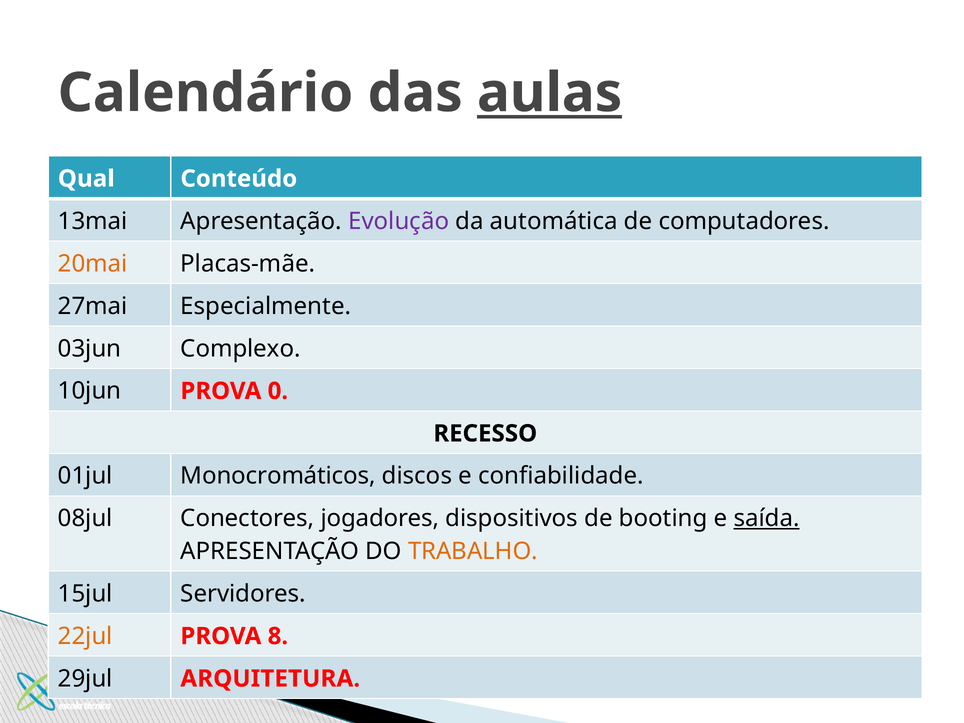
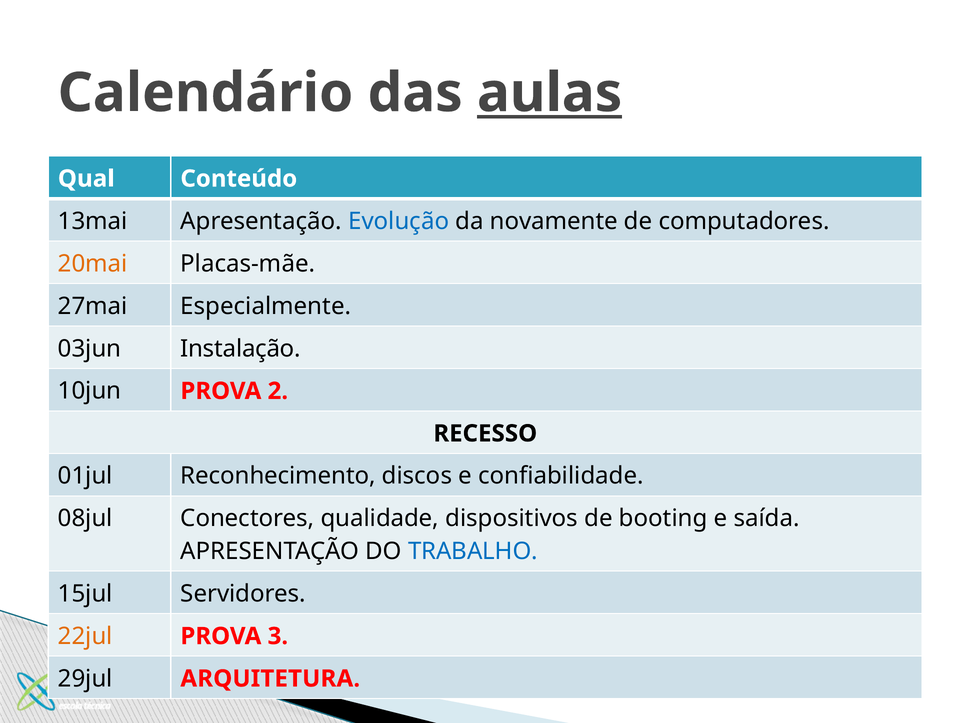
Evolução colour: purple -> blue
automática: automática -> novamente
Complexo: Complexo -> Instalação
0: 0 -> 2
Monocromáticos: Monocromáticos -> Reconhecimento
jogadores: jogadores -> qualidade
saída underline: present -> none
TRABALHO colour: orange -> blue
8: 8 -> 3
